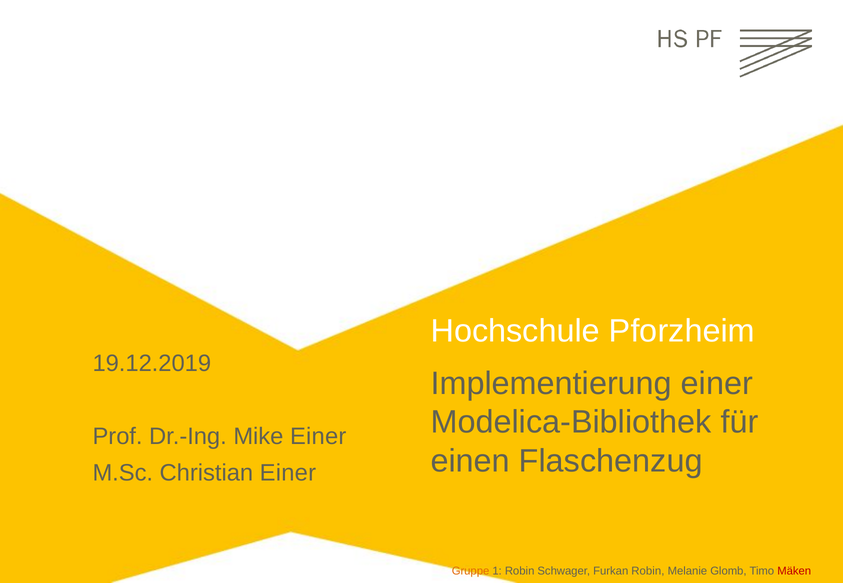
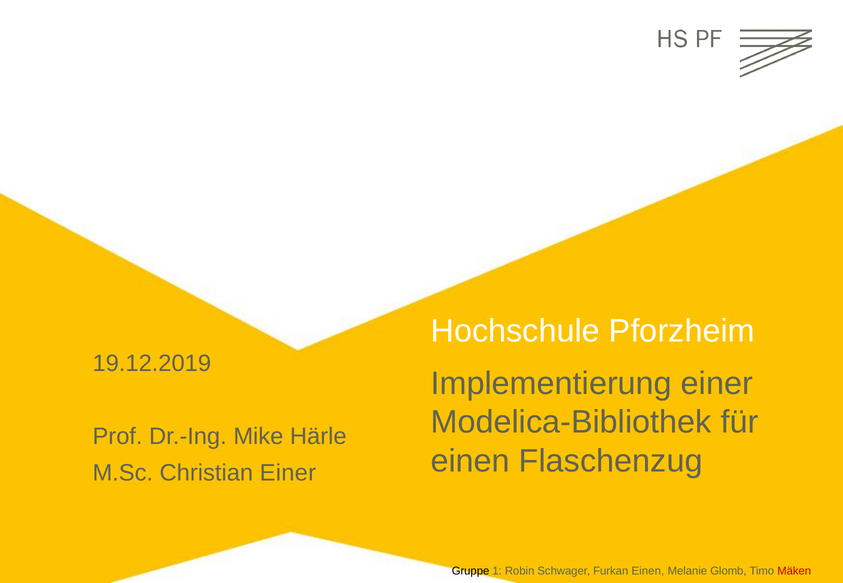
Mike Einer: Einer -> Härle
Gruppe colour: orange -> black
Furkan Robin: Robin -> Einen
